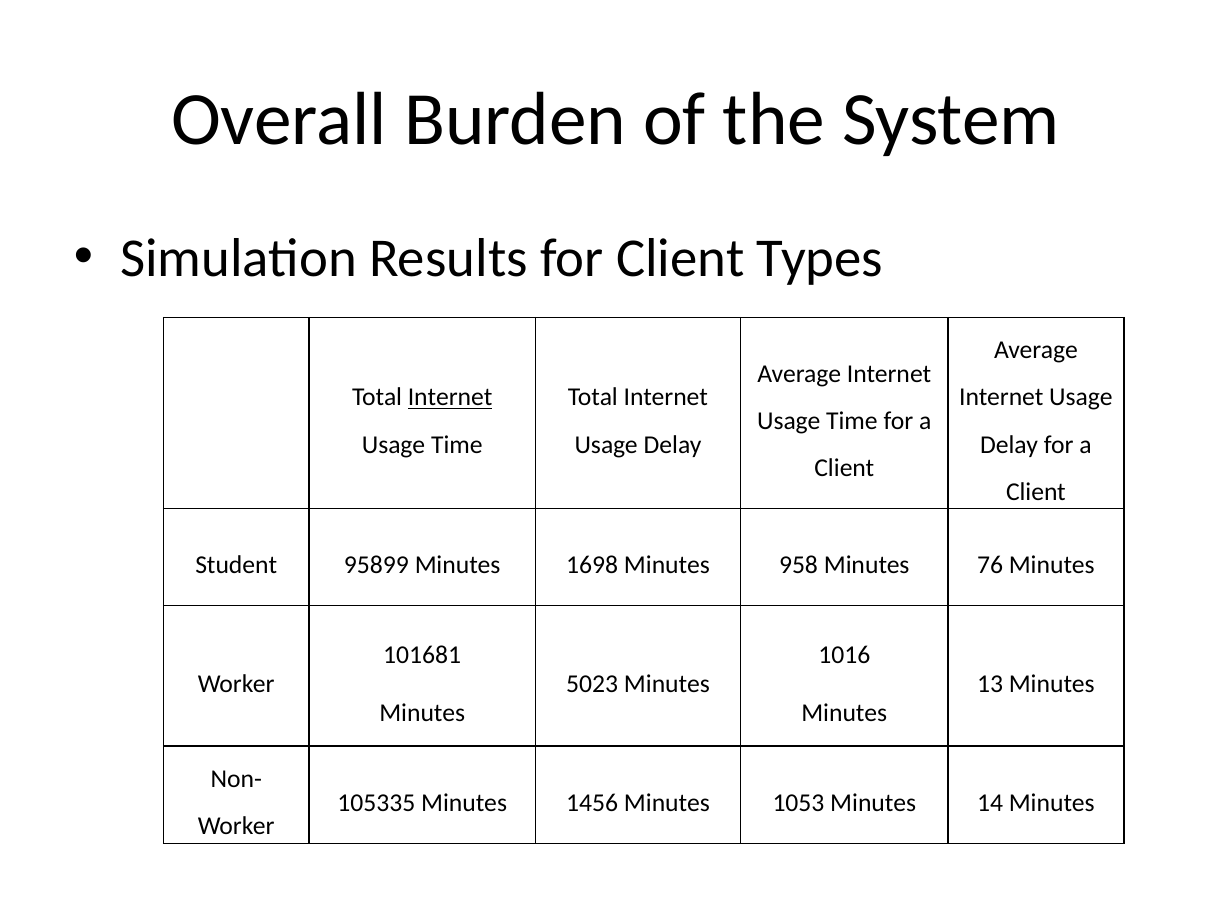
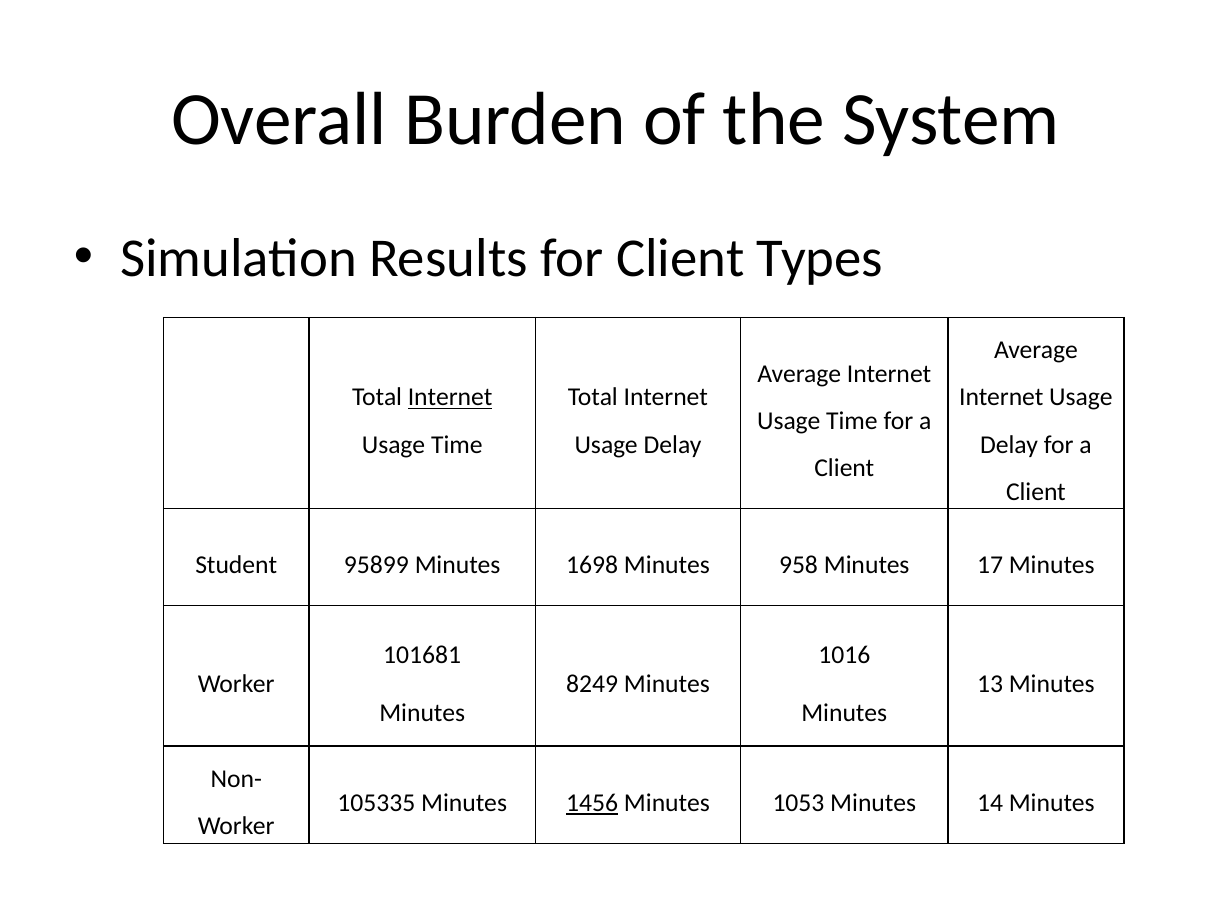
76: 76 -> 17
5023: 5023 -> 8249
1456 underline: none -> present
